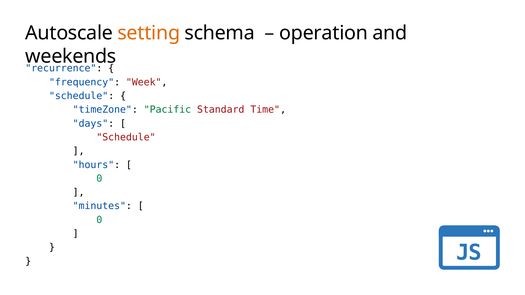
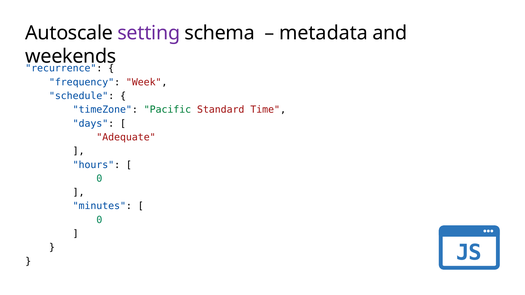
setting colour: orange -> purple
operation: operation -> metadata
Schedule at (126, 137): Schedule -> Adequate
